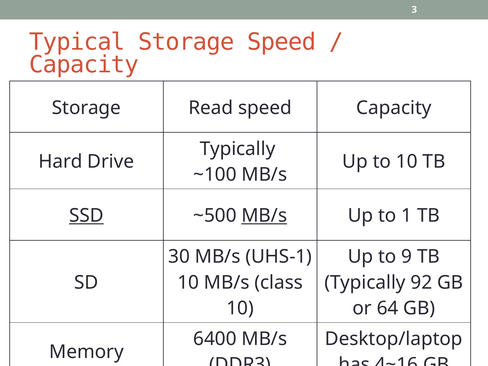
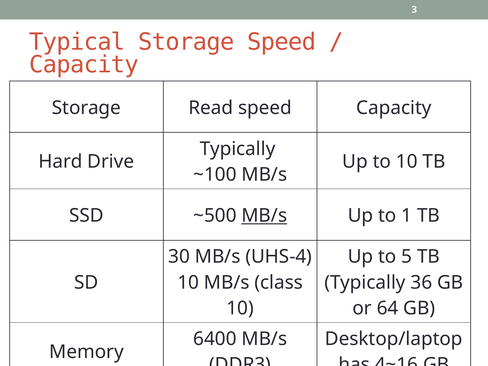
SSD underline: present -> none
UHS-1: UHS-1 -> UHS-4
9: 9 -> 5
92: 92 -> 36
